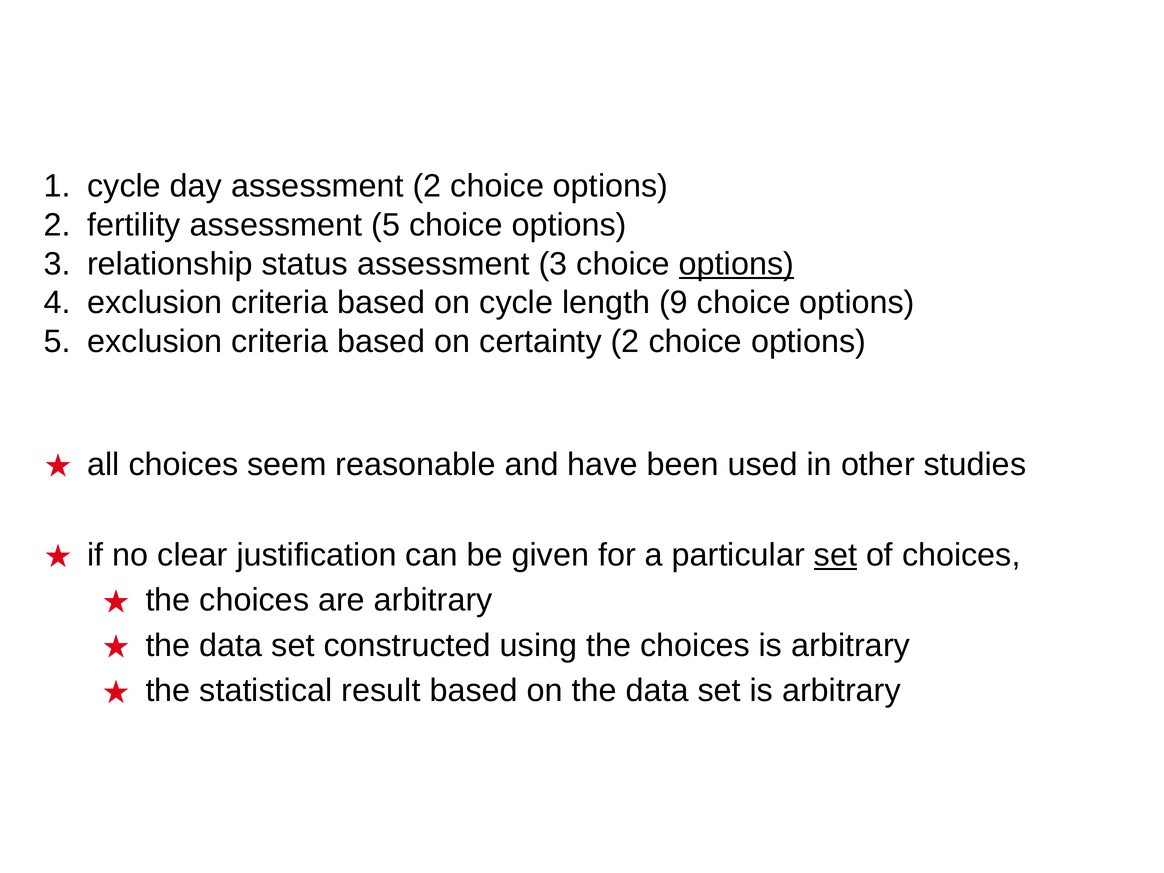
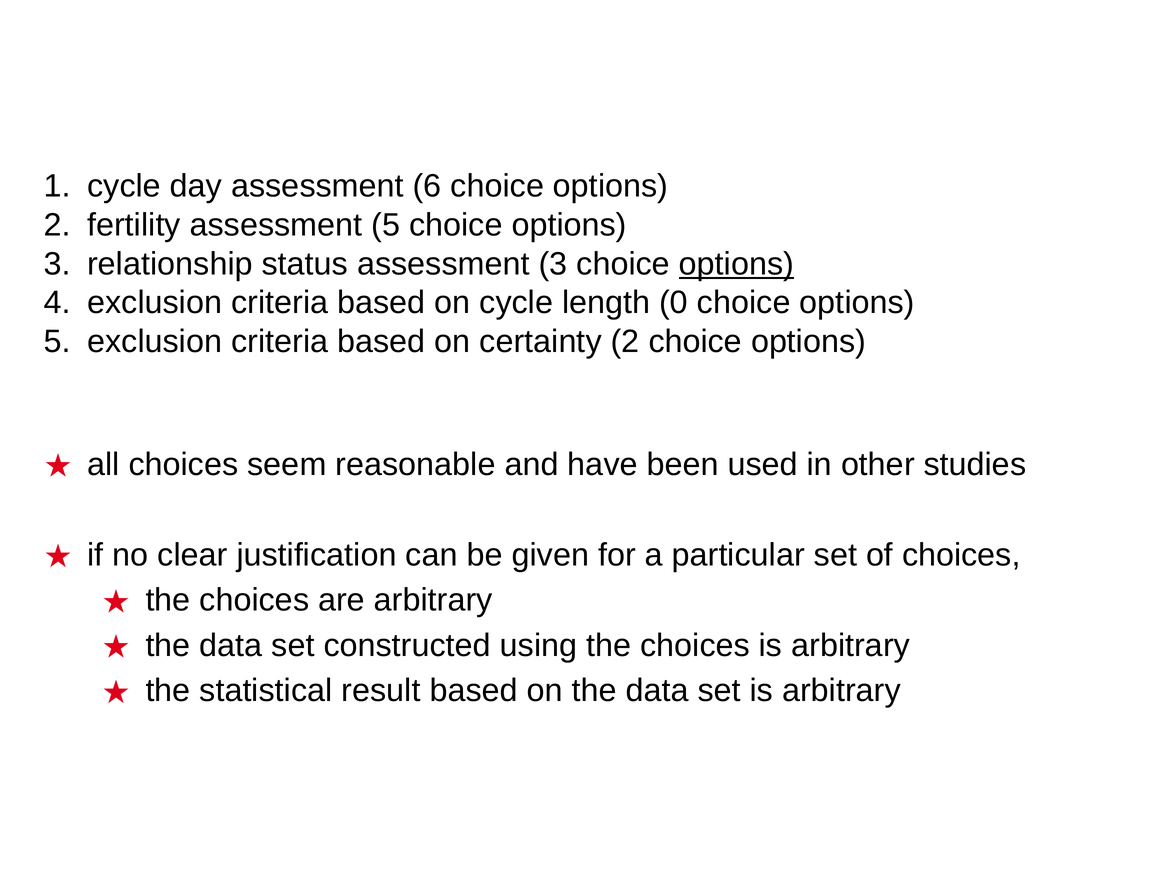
assessment 2: 2 -> 6
9: 9 -> 0
set at (835, 555) underline: present -> none
